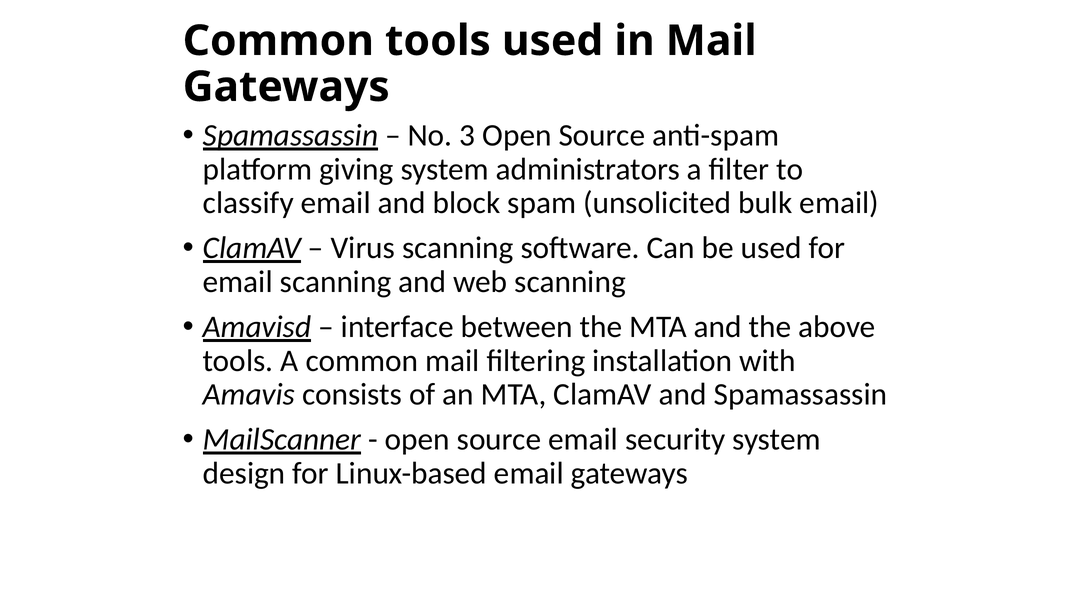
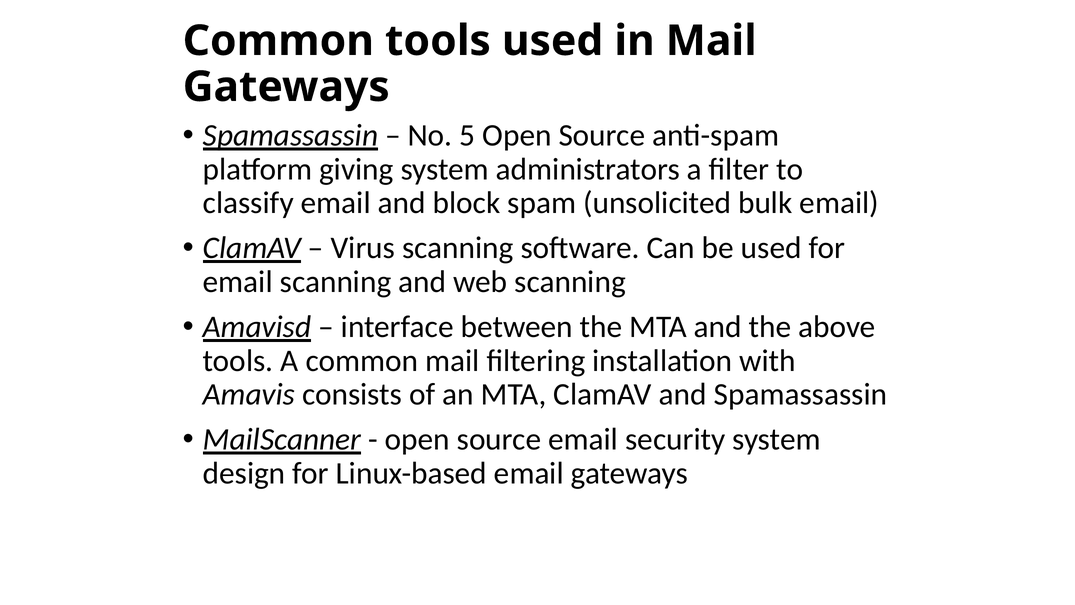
3: 3 -> 5
